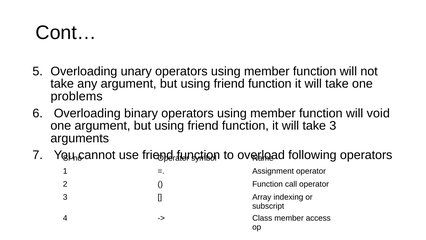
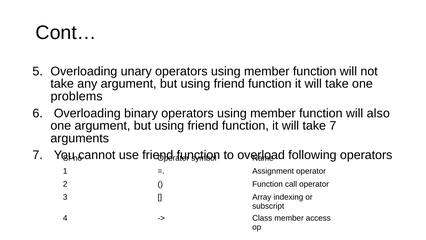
void: void -> also
take 3: 3 -> 7
